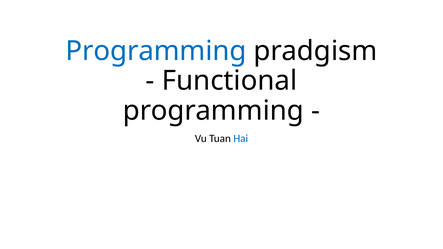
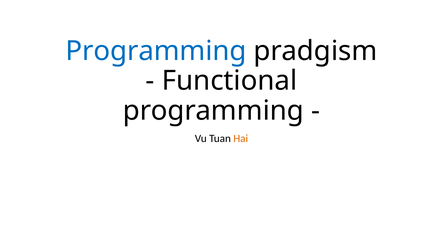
Hai colour: blue -> orange
